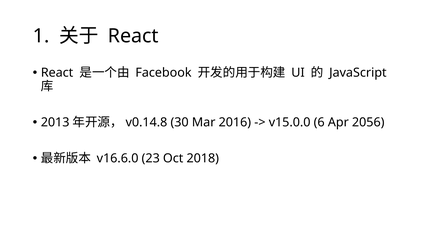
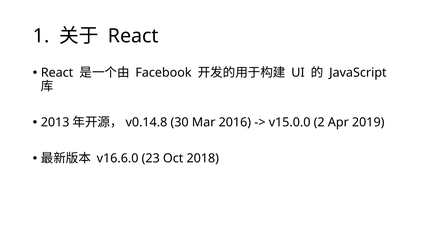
6: 6 -> 2
2056: 2056 -> 2019
